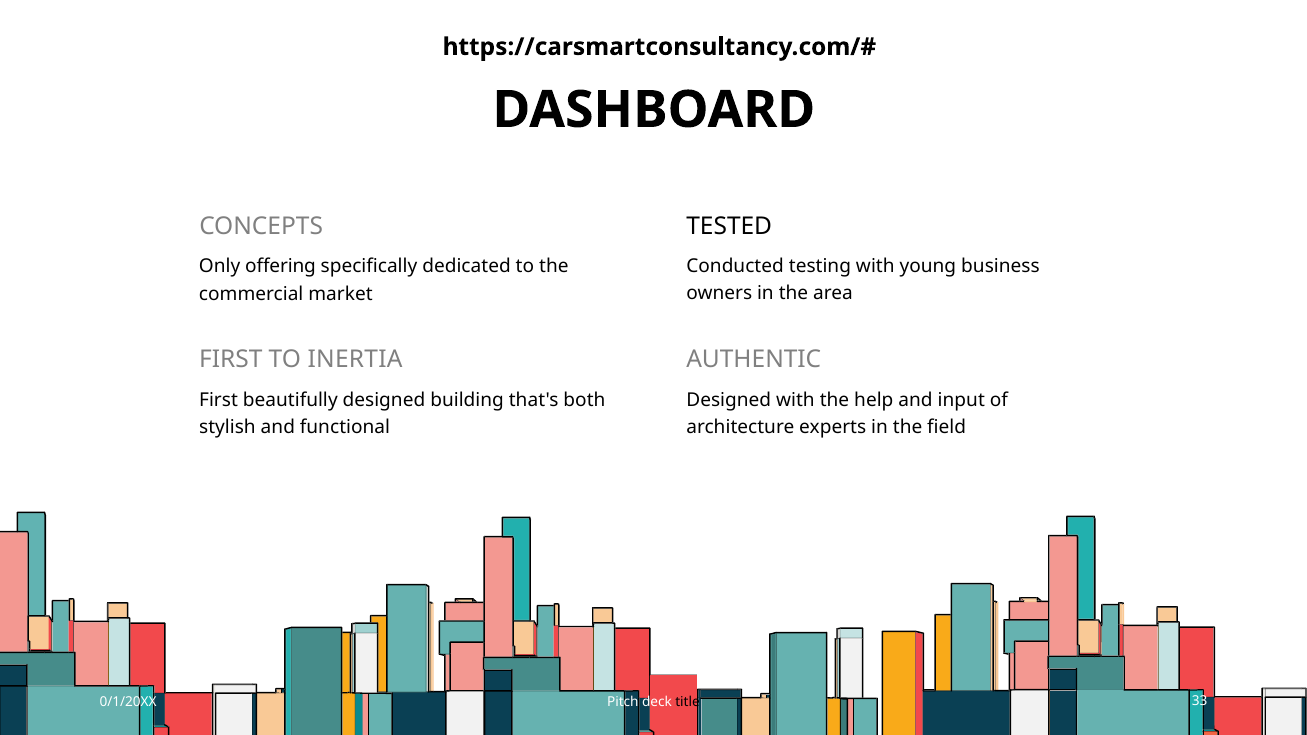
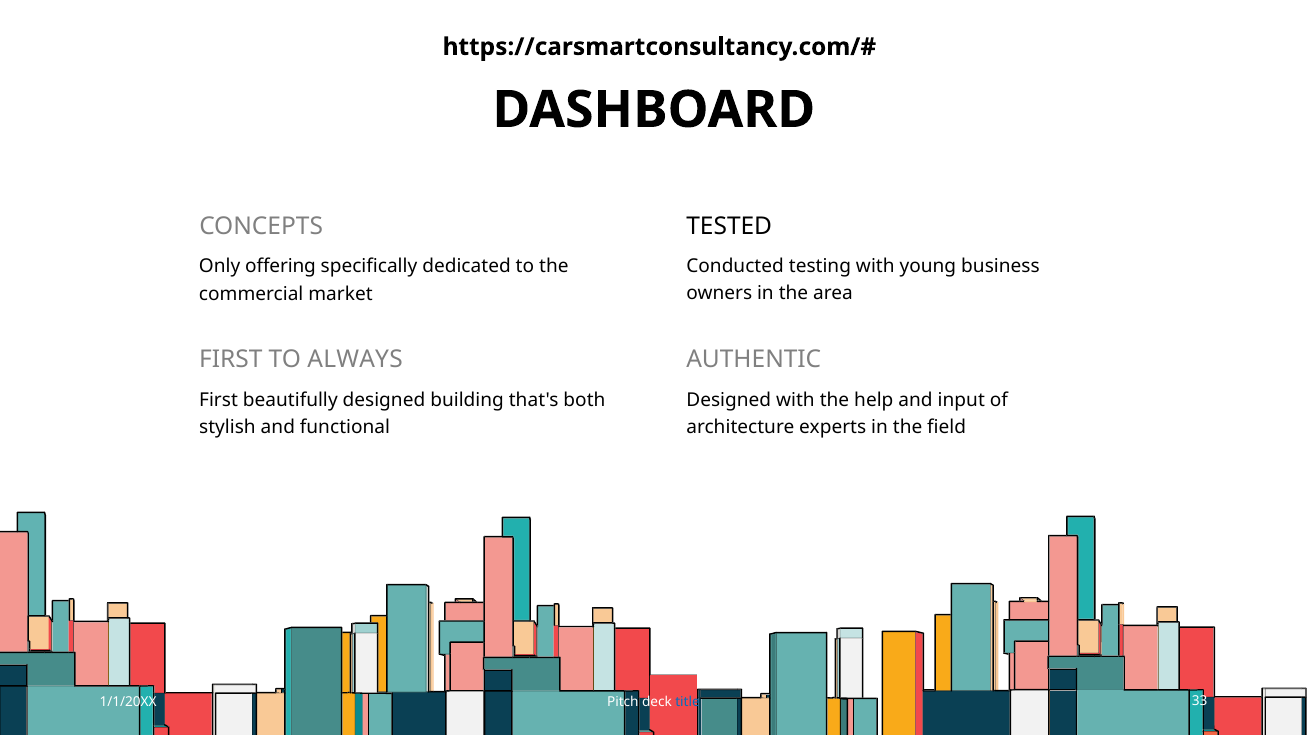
INERTIA: INERTIA -> ALWAYS
0/1/20XX: 0/1/20XX -> 1/1/20XX
title colour: black -> blue
